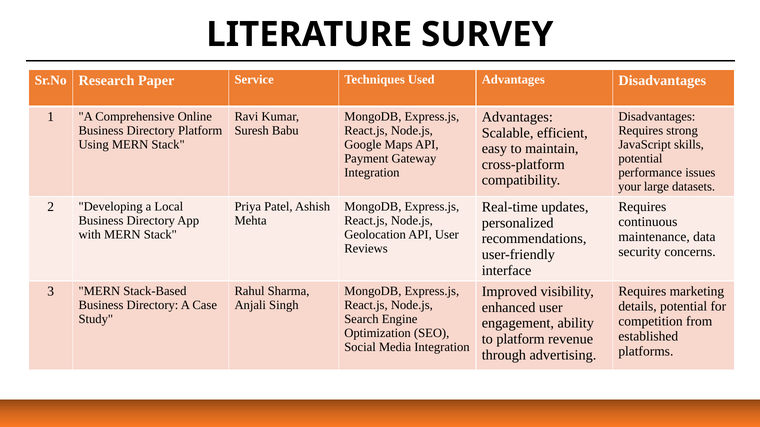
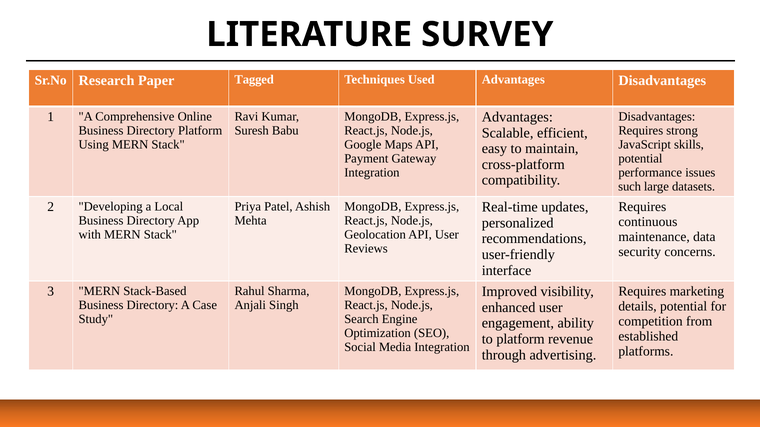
Service: Service -> Tagged
your: your -> such
